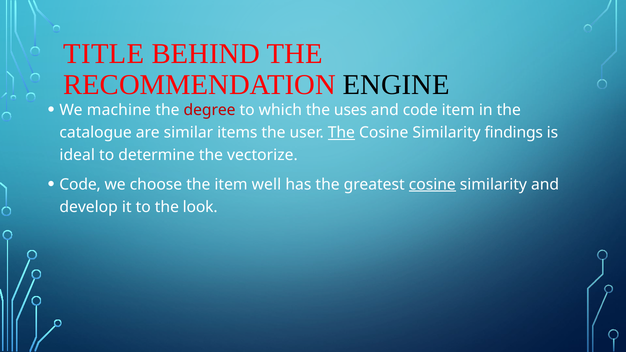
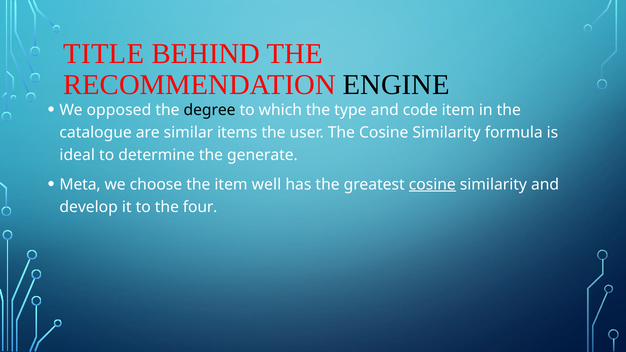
machine: machine -> opposed
degree colour: red -> black
uses: uses -> type
The at (341, 133) underline: present -> none
findings: findings -> formula
vectorize: vectorize -> generate
Code at (80, 184): Code -> Meta
look: look -> four
